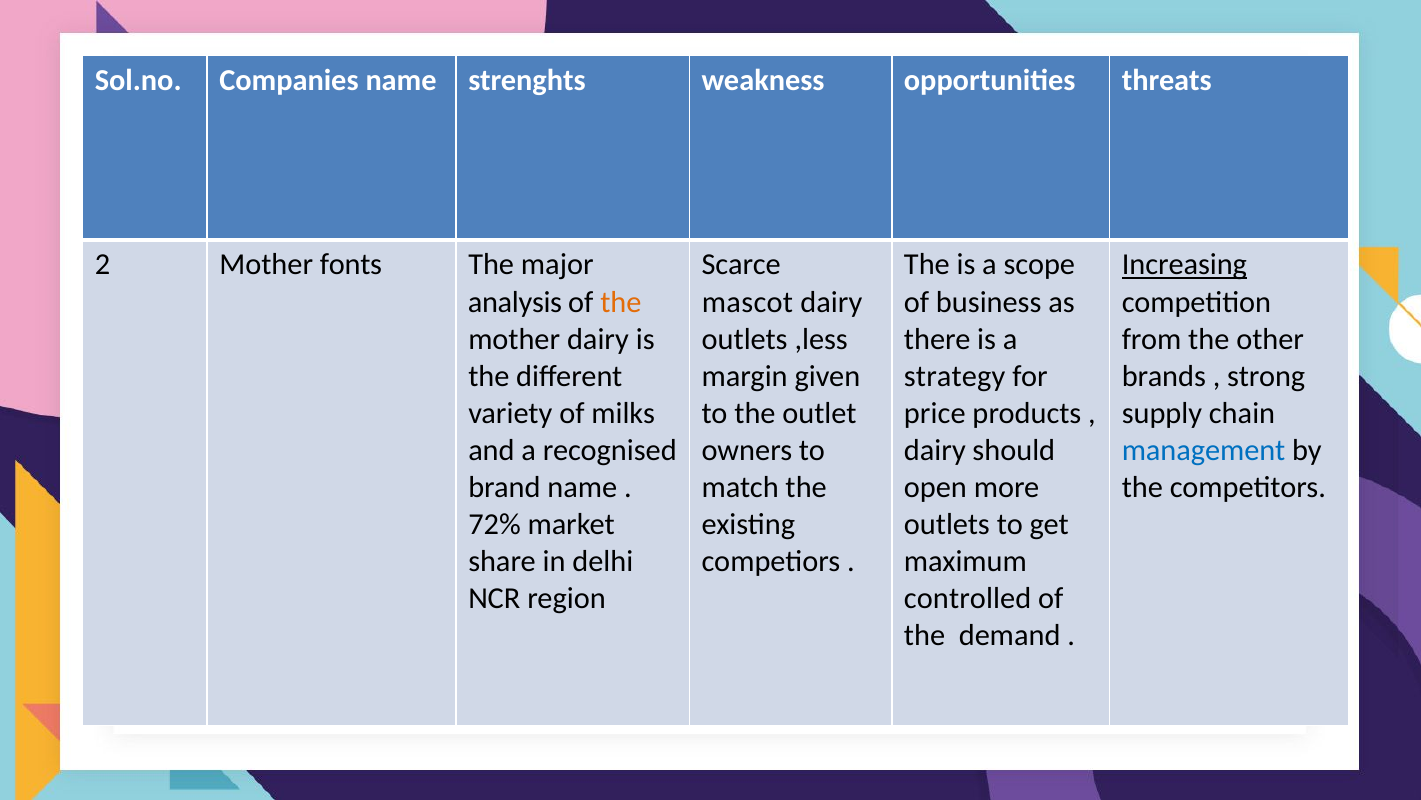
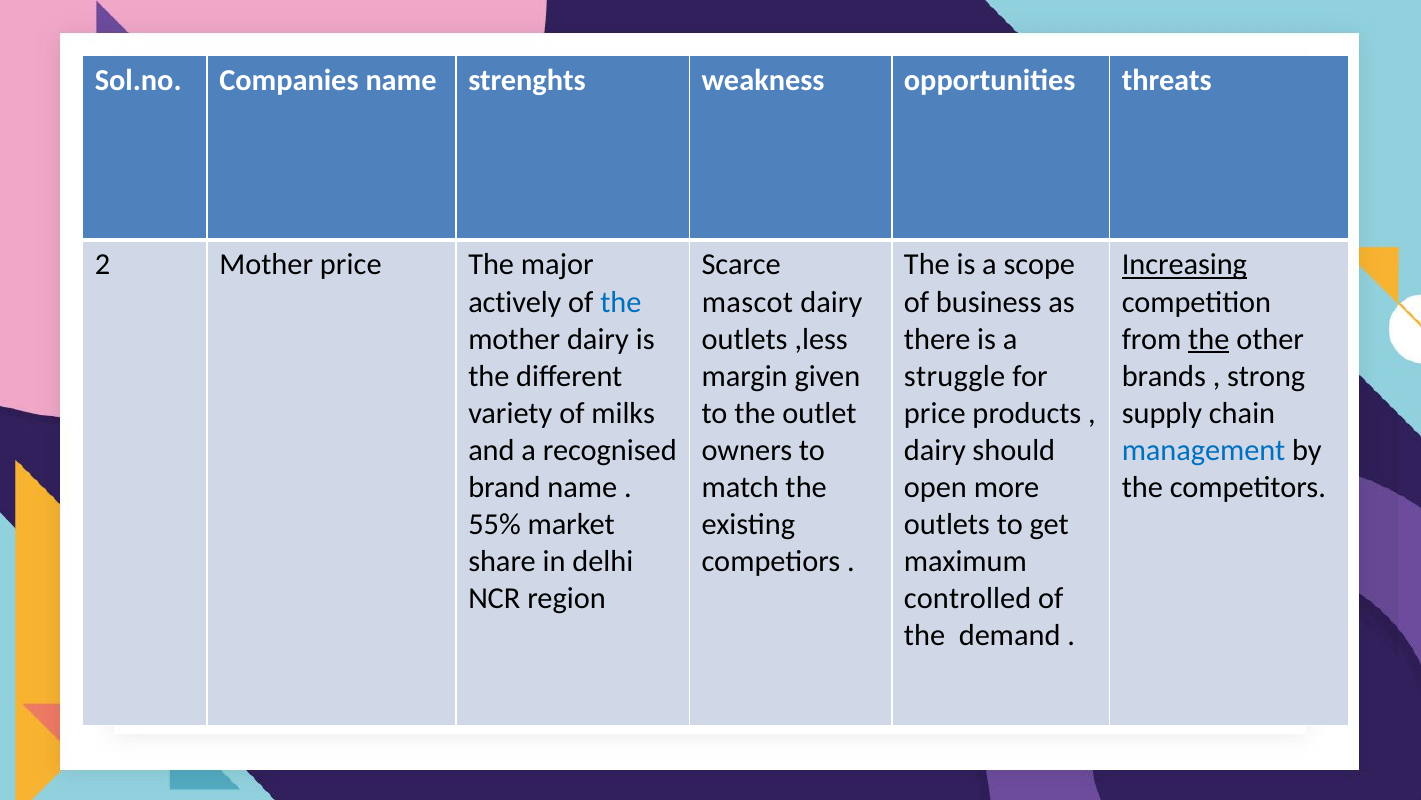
Mother fonts: fonts -> price
analysis: analysis -> actively
the at (621, 302) colour: orange -> blue
the at (1209, 339) underline: none -> present
strategy: strategy -> struggle
72%: 72% -> 55%
